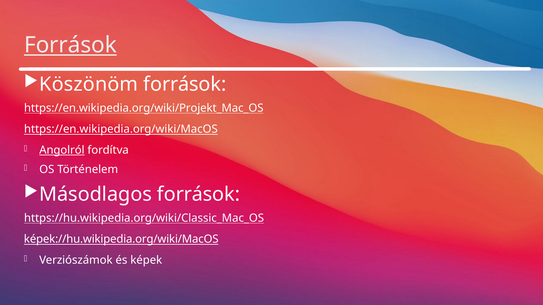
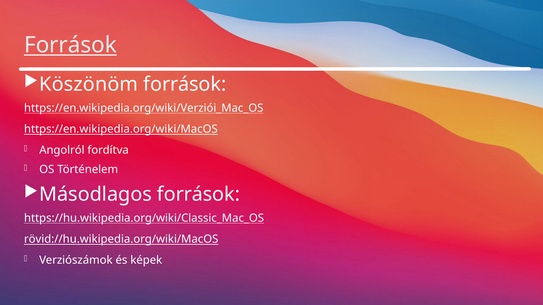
https://en.wikipedia.org/wiki/Projekt_Mac_OS: https://en.wikipedia.org/wiki/Projekt_Mac_OS -> https://en.wikipedia.org/wiki/Verziói_Mac_OS
Angolról underline: present -> none
képek://hu.wikipedia.org/wiki/MacOS: képek://hu.wikipedia.org/wiki/MacOS -> rövid://hu.wikipedia.org/wiki/MacOS
